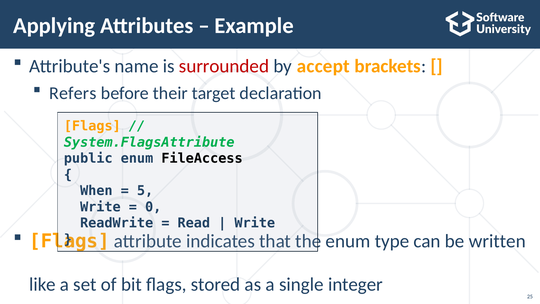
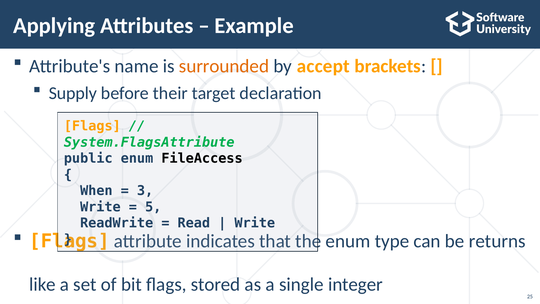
surrounded colour: red -> orange
Refers: Refers -> Supply
5: 5 -> 3
0: 0 -> 5
written: written -> returns
